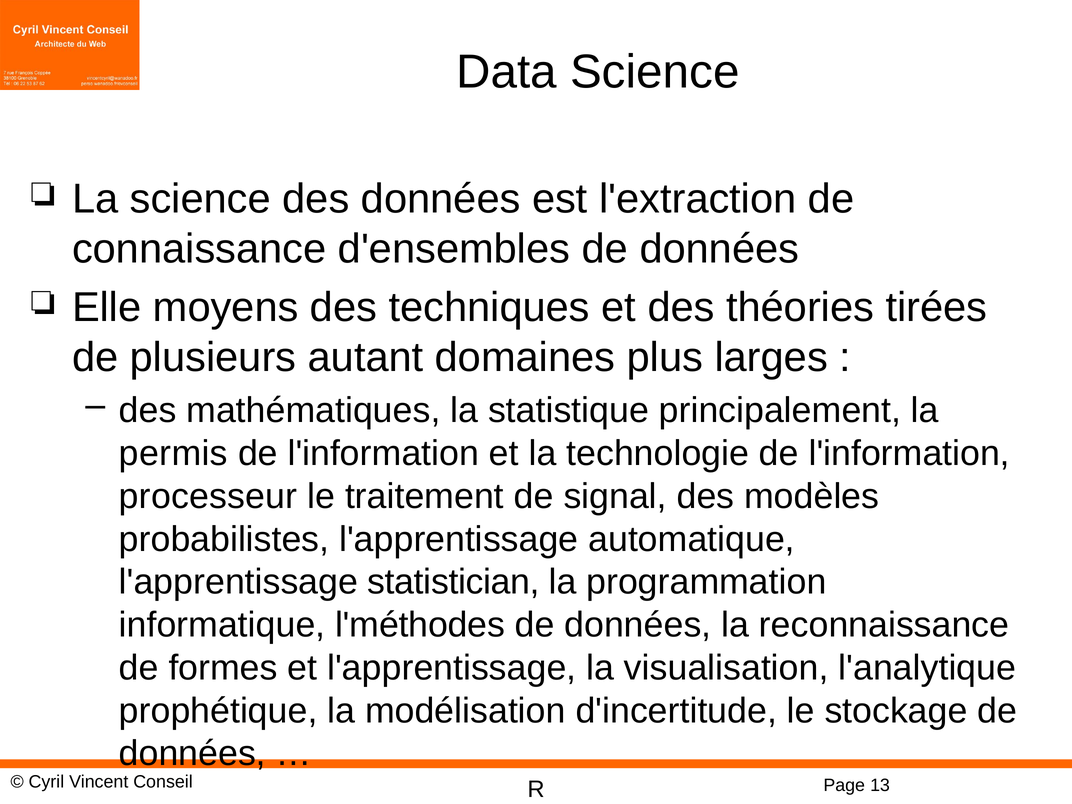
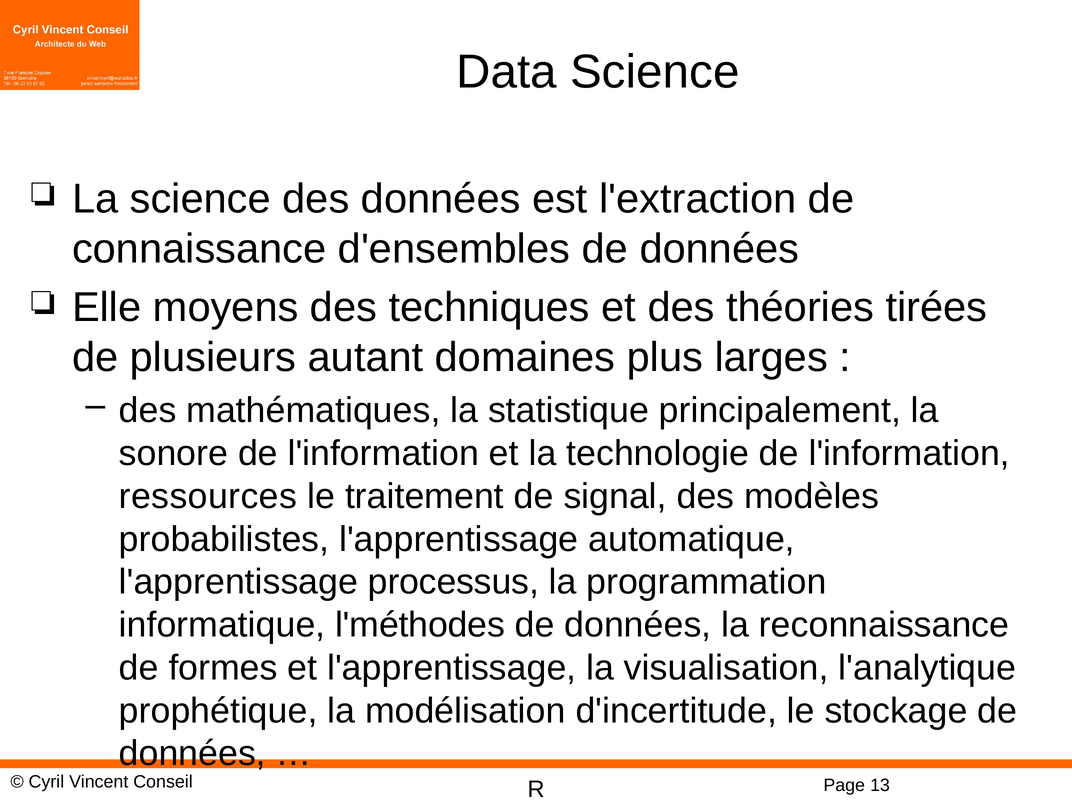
permis: permis -> sonore
processeur: processeur -> ressources
statistician: statistician -> processus
